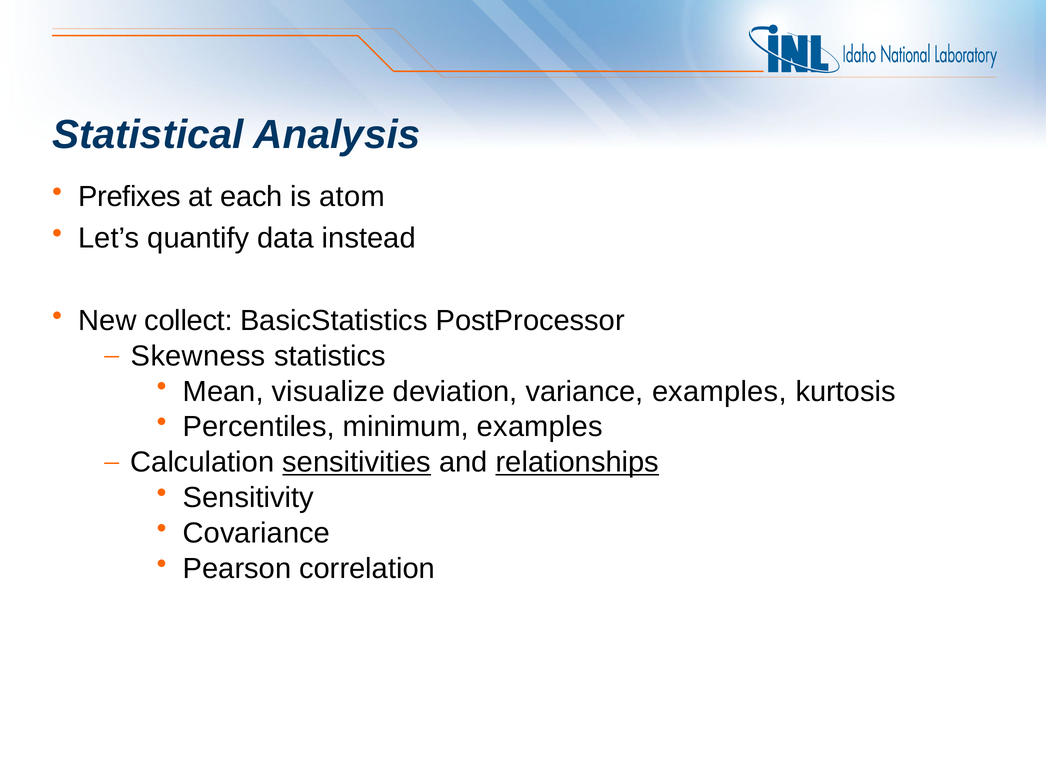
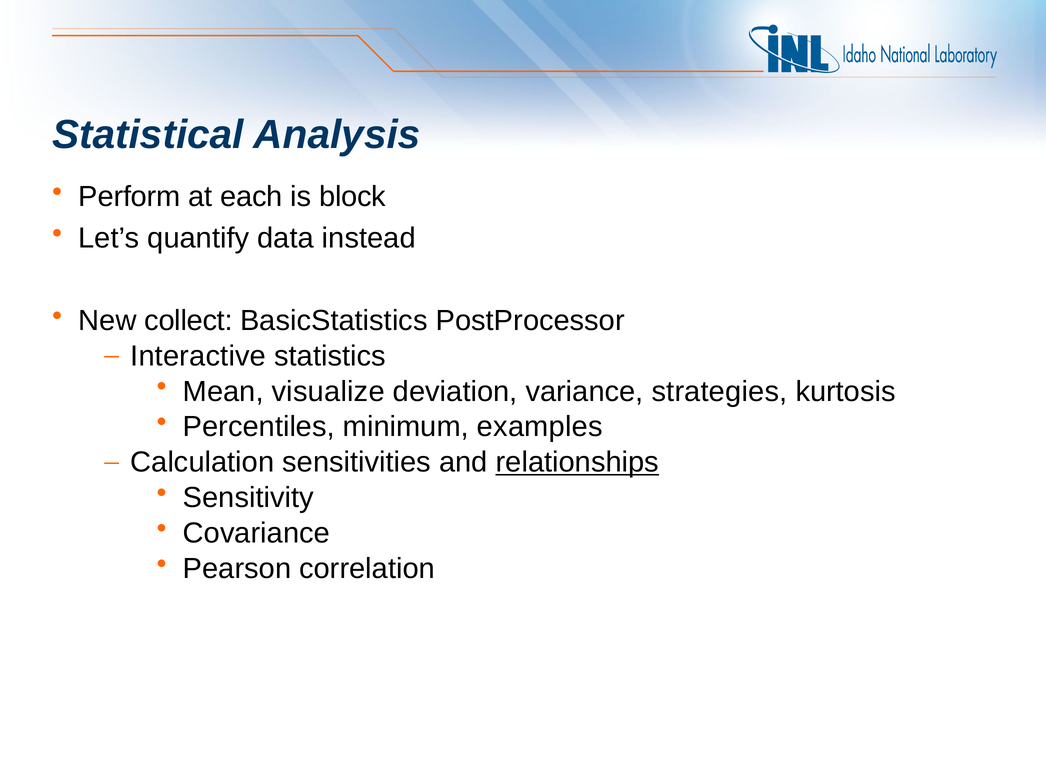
Prefixes: Prefixes -> Perform
atom: atom -> block
Skewness: Skewness -> Interactive
variance examples: examples -> strategies
sensitivities underline: present -> none
